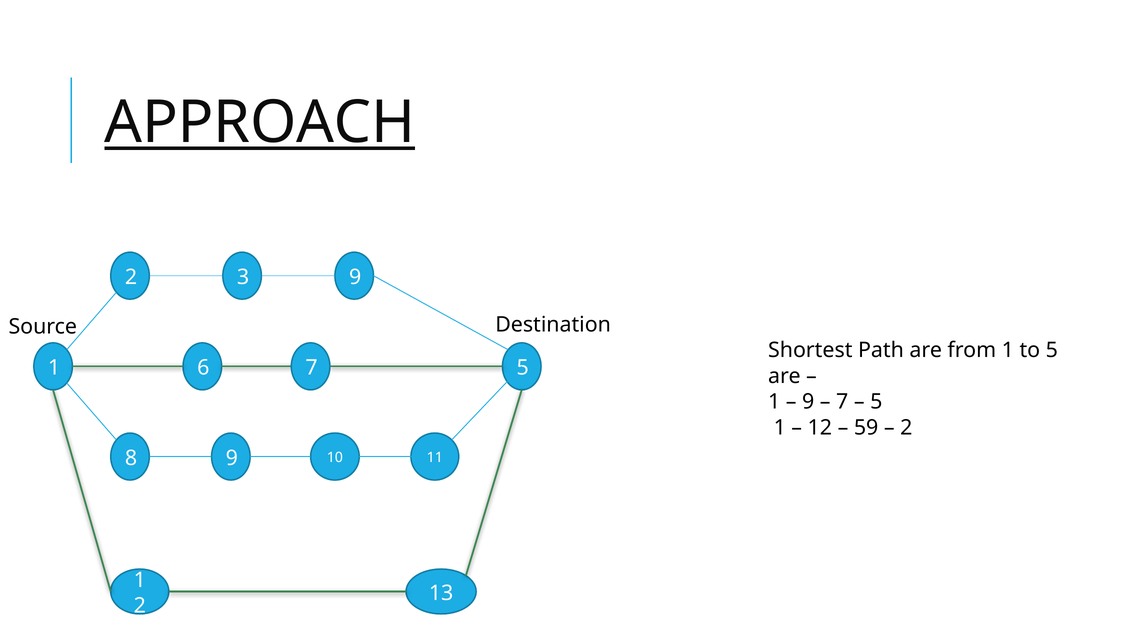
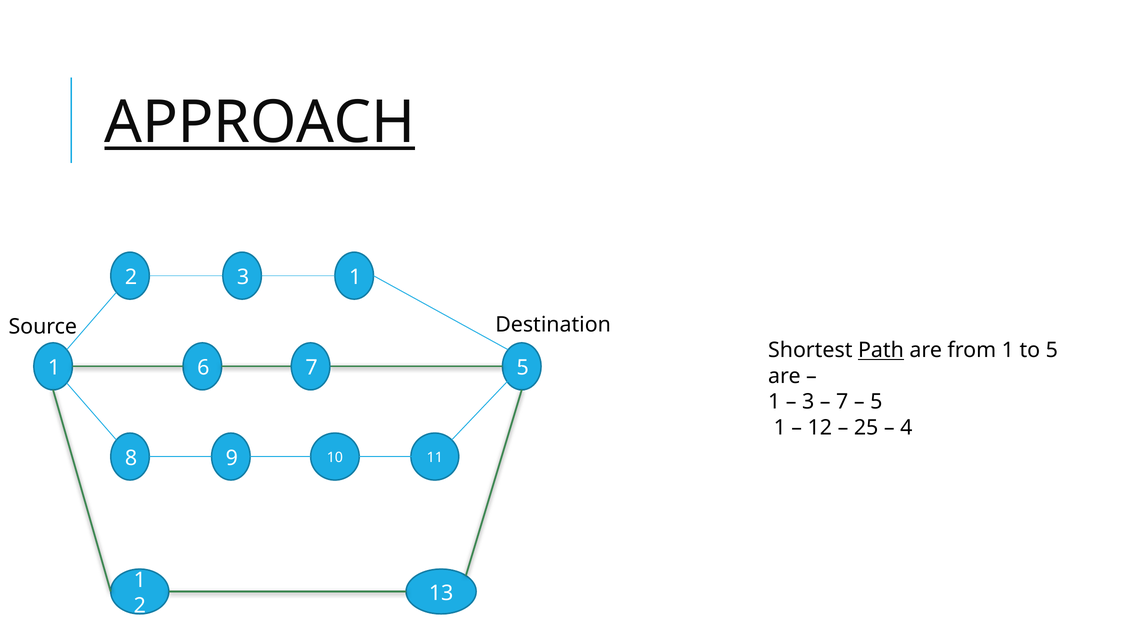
3 9: 9 -> 1
Path underline: none -> present
9 at (808, 402): 9 -> 3
59: 59 -> 25
2 at (906, 427): 2 -> 4
